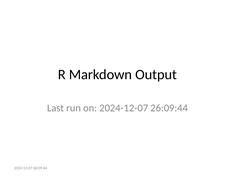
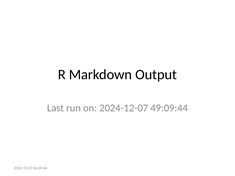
26:09:44: 26:09:44 -> 49:09:44
